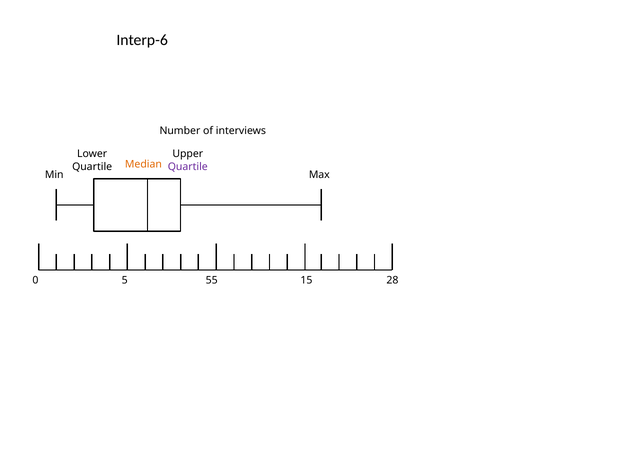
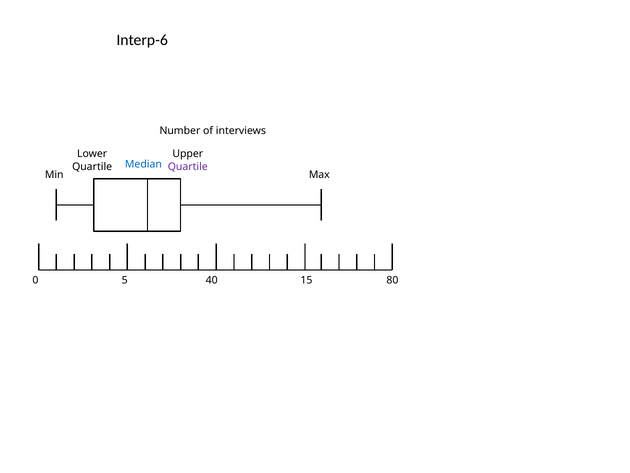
Median colour: orange -> blue
55: 55 -> 40
28: 28 -> 80
